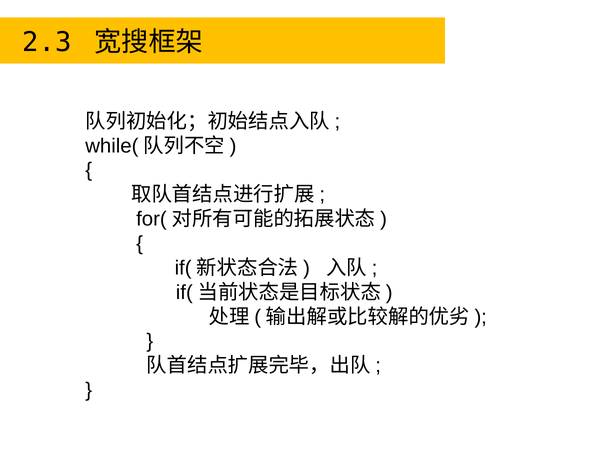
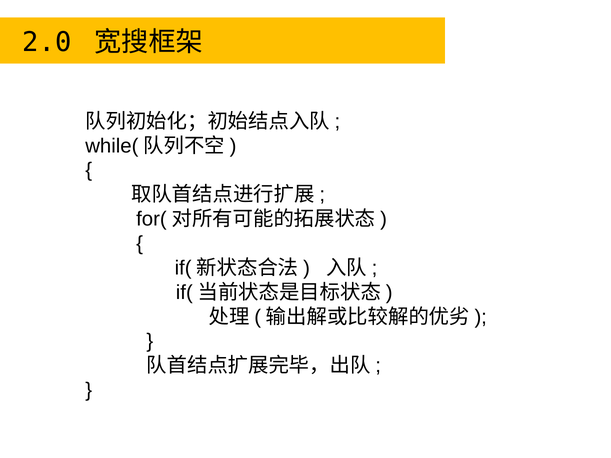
2.3: 2.3 -> 2.0
